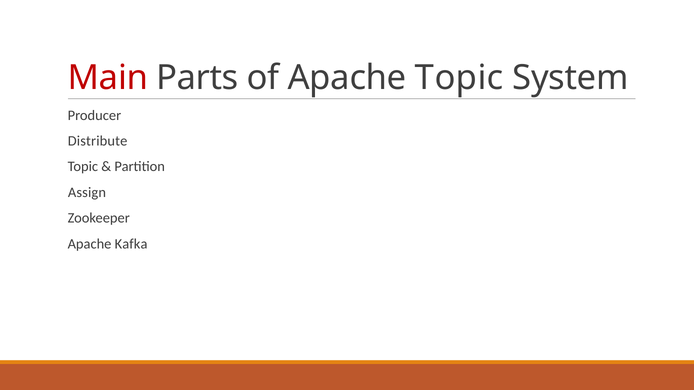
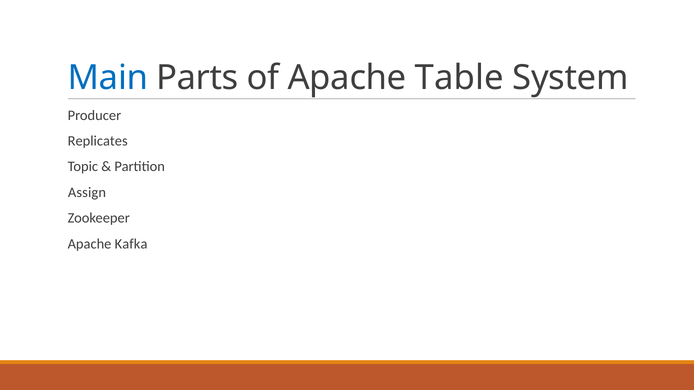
Main colour: red -> blue
Apache Topic: Topic -> Table
Distribute: Distribute -> Replicates
